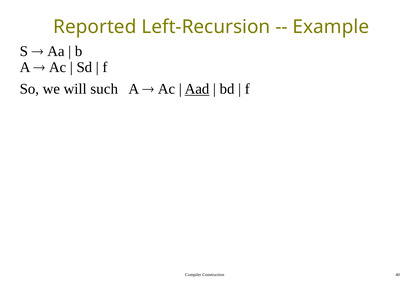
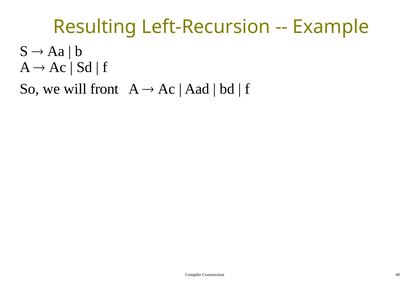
Reported: Reported -> Resulting
such: such -> front
Aad underline: present -> none
